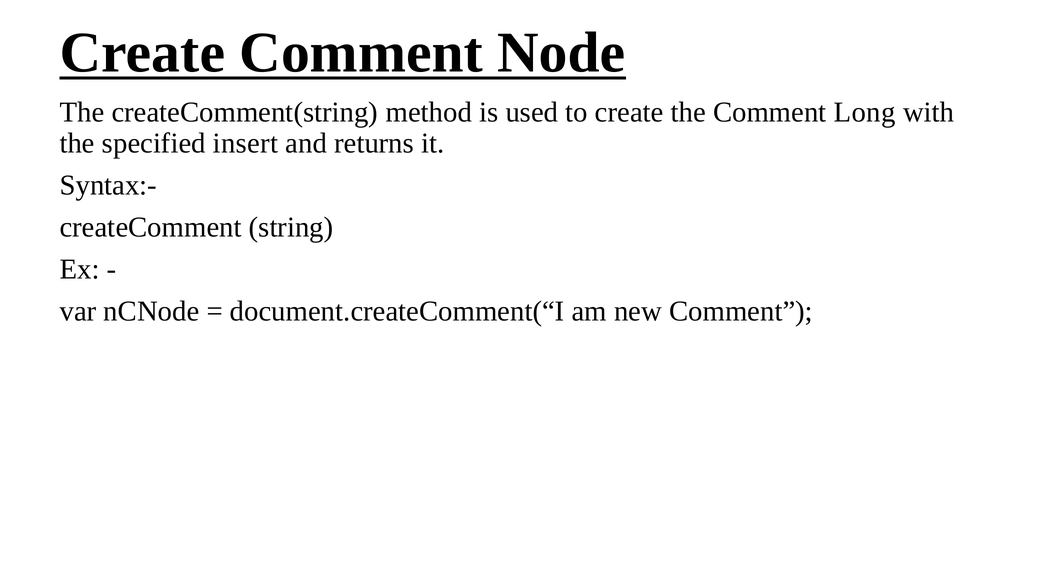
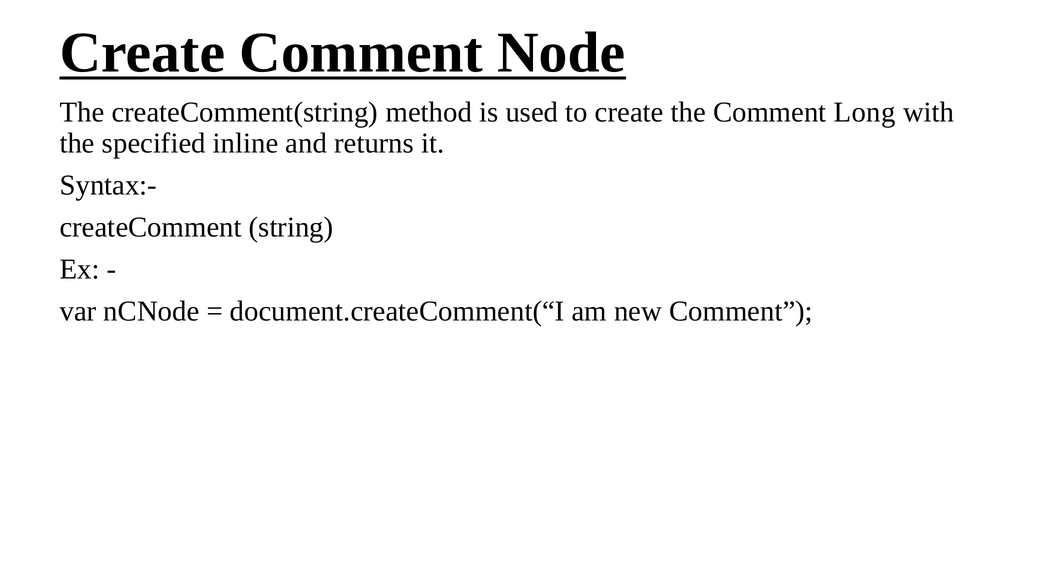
insert: insert -> inline
